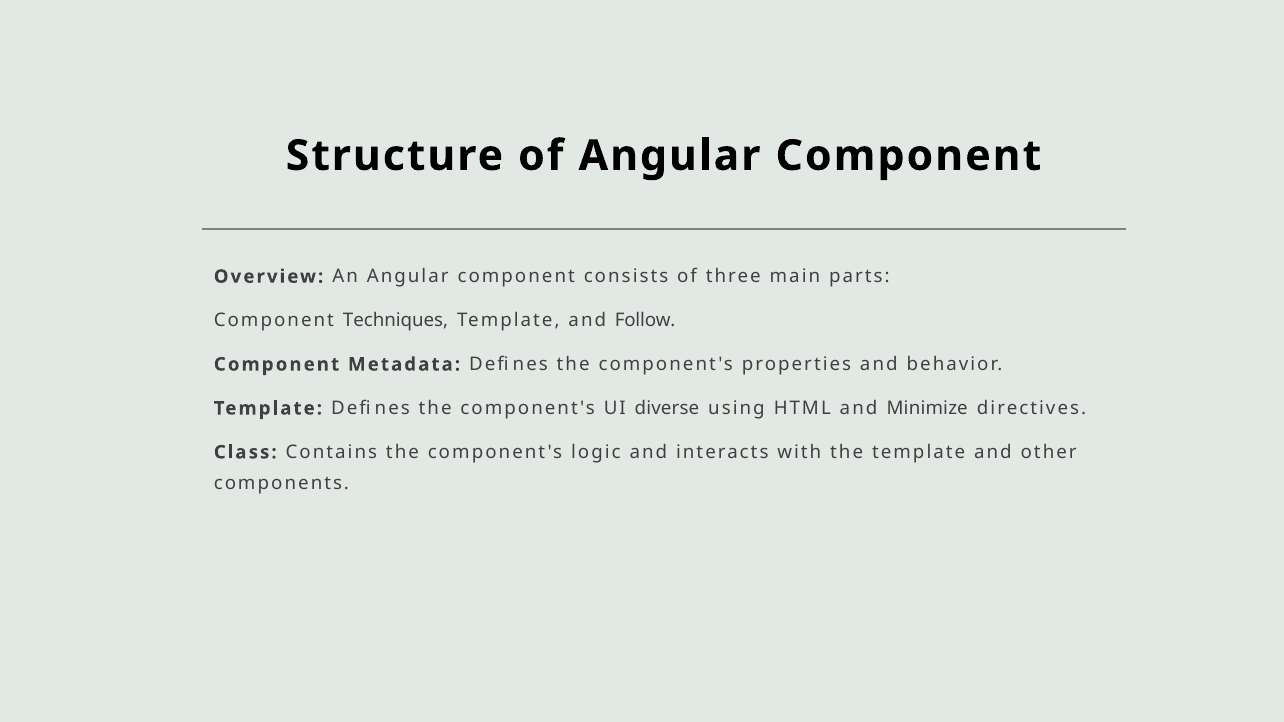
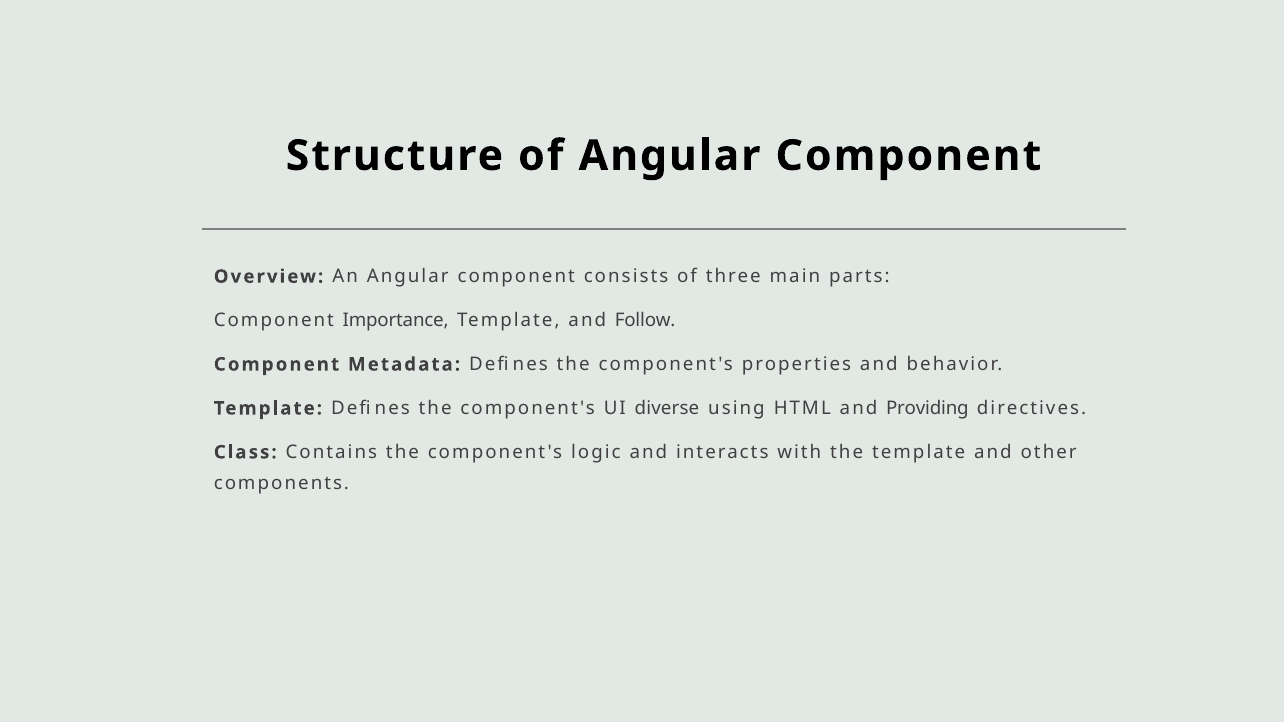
Techniques: Techniques -> Importance
Minimize: Minimize -> Providing
